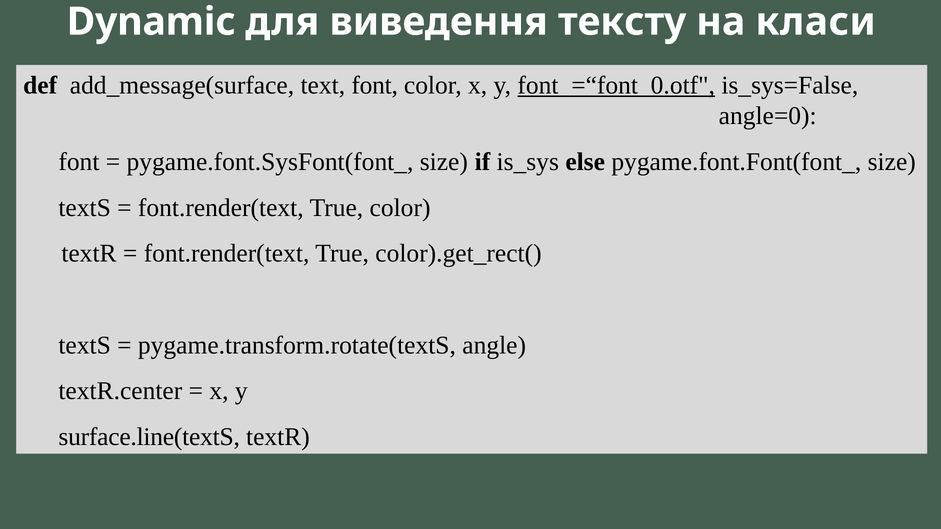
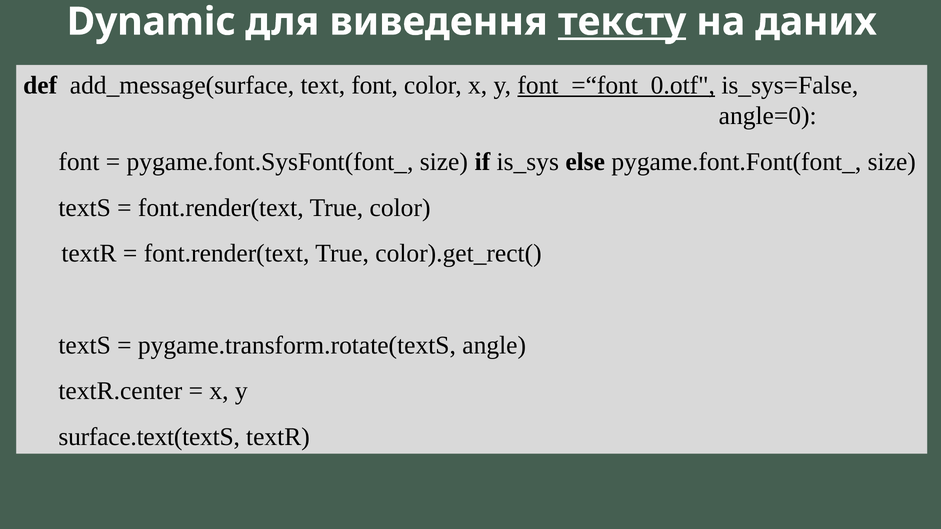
тексту underline: none -> present
класи: класи -> даних
surface.line(textS: surface.line(textS -> surface.text(textS
